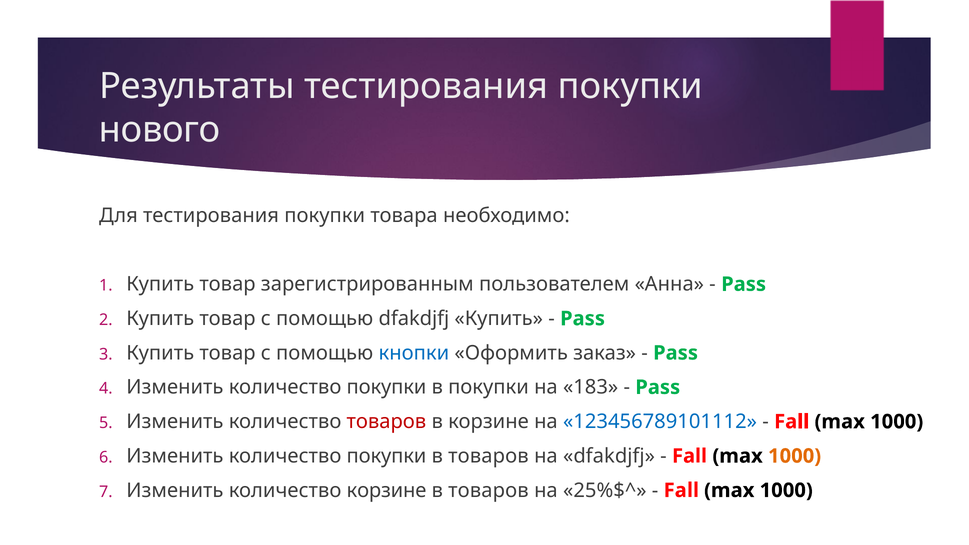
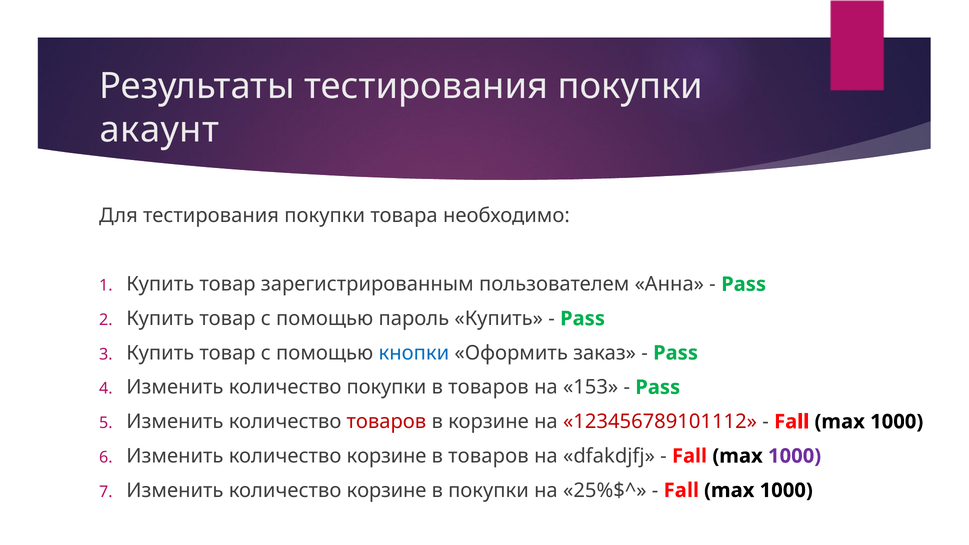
нового: нового -> акаунт
помощью dfakdjfj: dfakdjfj -> пароль
покупки at (488, 387): покупки -> товаров
183: 183 -> 153
123456789101112 colour: blue -> red
покупки at (386, 456): покупки -> корзине
1000 at (795, 456) colour: orange -> purple
товаров at (488, 490): товаров -> покупки
